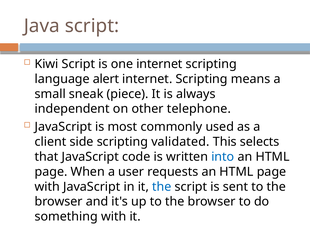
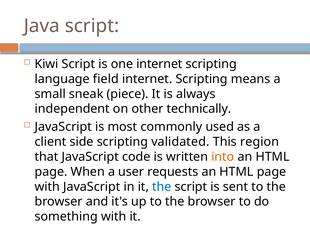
alert: alert -> field
telephone: telephone -> technically
selects: selects -> region
into colour: blue -> orange
